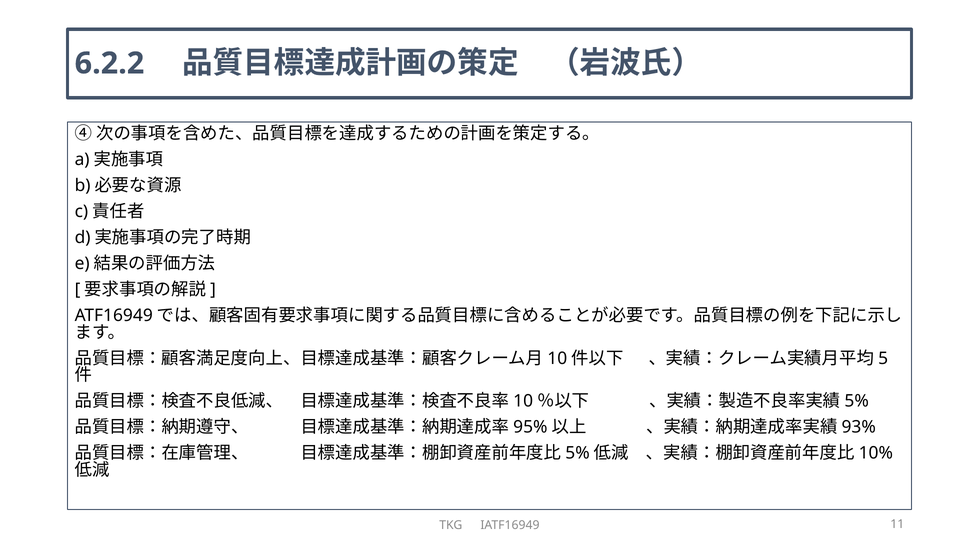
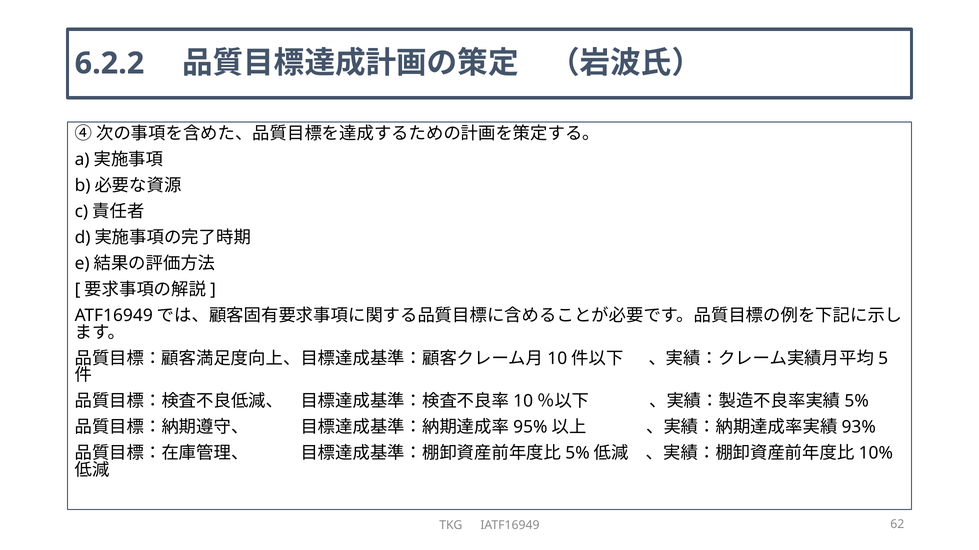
11: 11 -> 62
